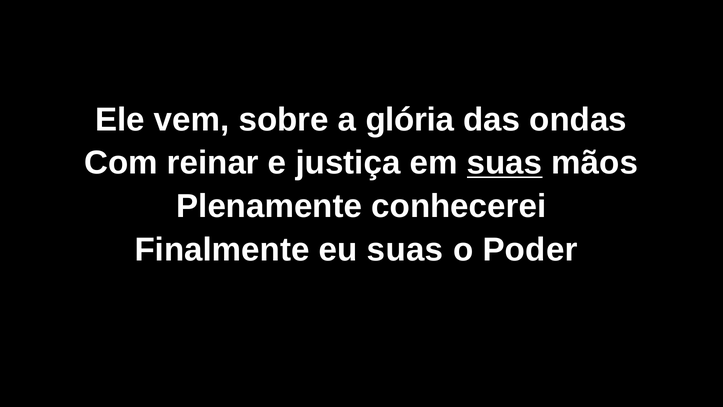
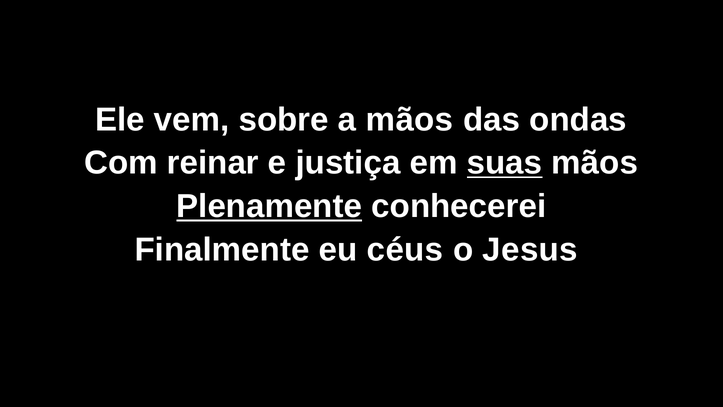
a glória: glória -> mãos
Plenamente underline: none -> present
eu suas: suas -> céus
Poder: Poder -> Jesus
